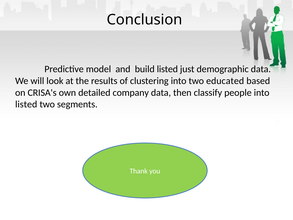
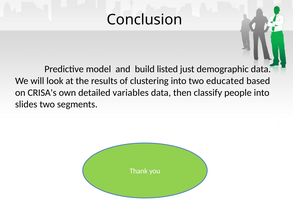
company: company -> variables
listed at (26, 104): listed -> slides
